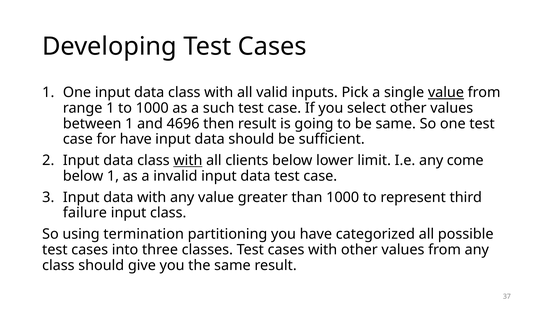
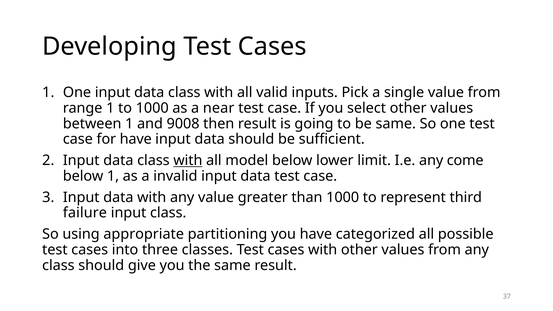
value at (446, 93) underline: present -> none
such: such -> near
4696: 4696 -> 9008
clients: clients -> model
termination: termination -> appropriate
